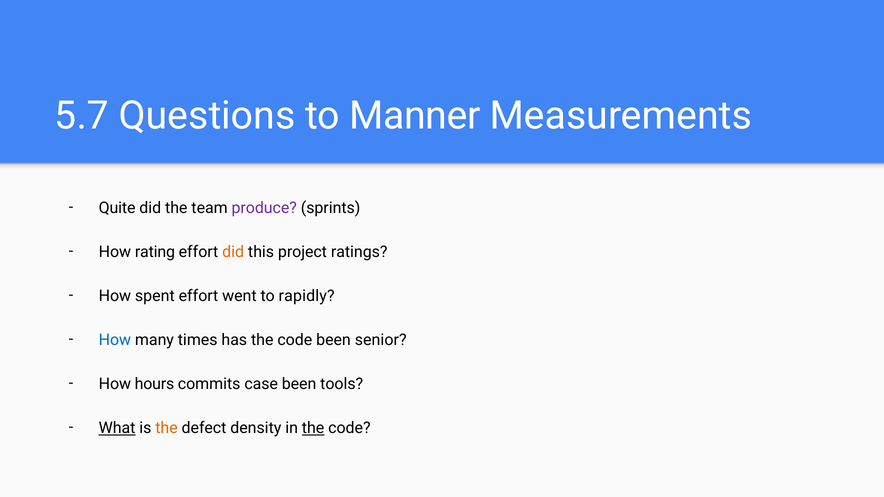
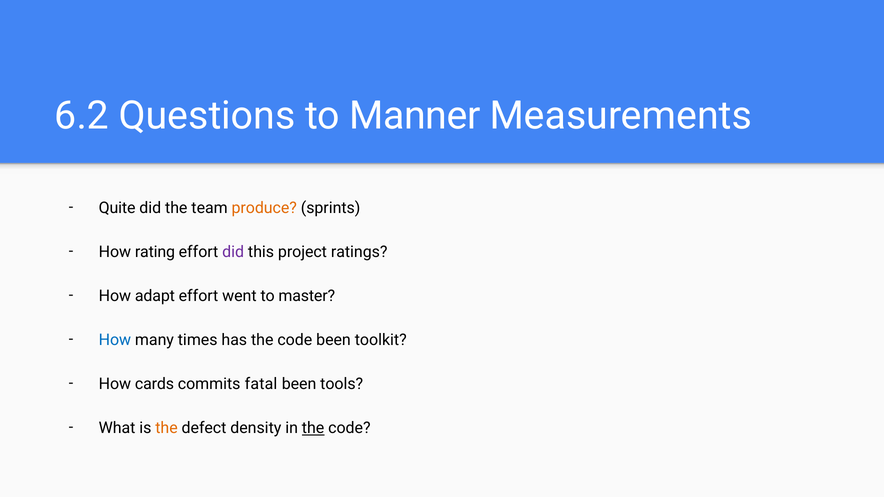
5.7: 5.7 -> 6.2
produce colour: purple -> orange
did at (233, 252) colour: orange -> purple
spent: spent -> adapt
rapidly: rapidly -> master
senior: senior -> toolkit
hours: hours -> cards
case: case -> fatal
What underline: present -> none
